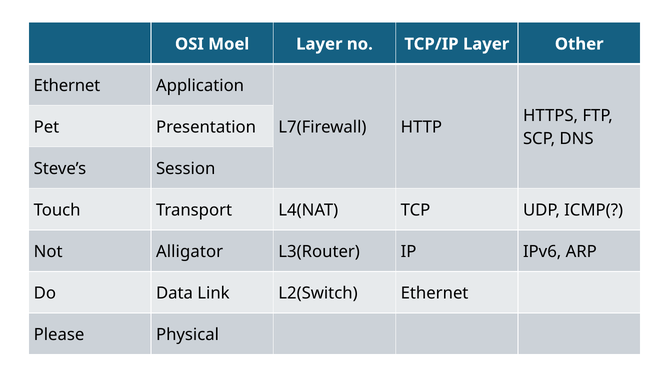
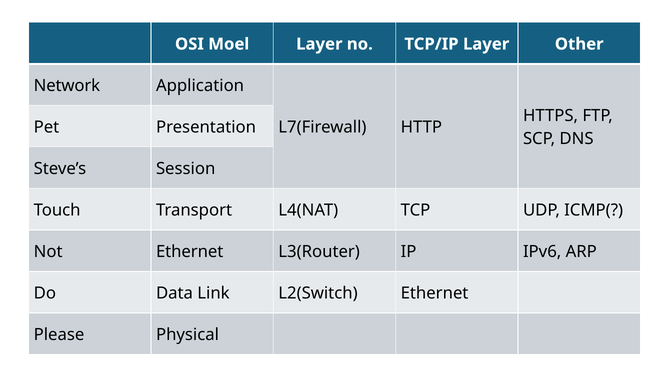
Ethernet at (67, 85): Ethernet -> Network
Not Alligator: Alligator -> Ethernet
